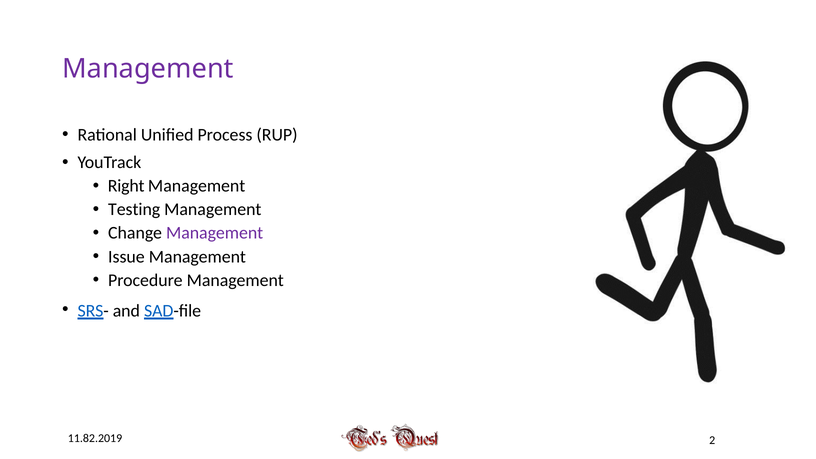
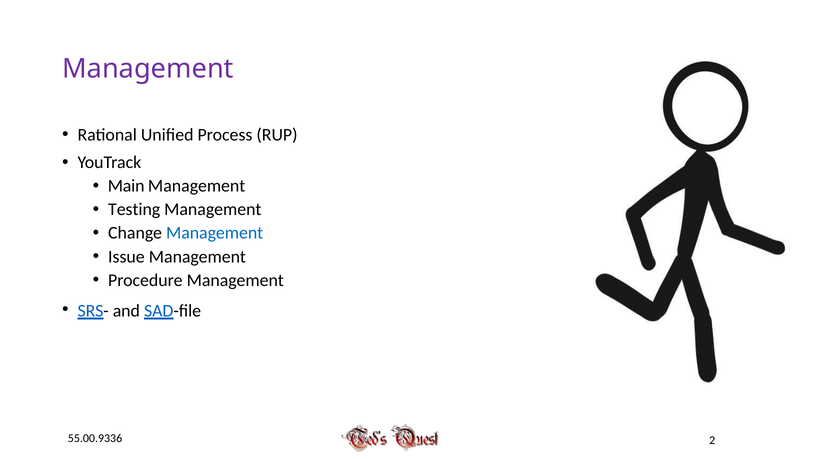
Right: Right -> Main
Management at (215, 233) colour: purple -> blue
11.82.2019: 11.82.2019 -> 55.00.9336
